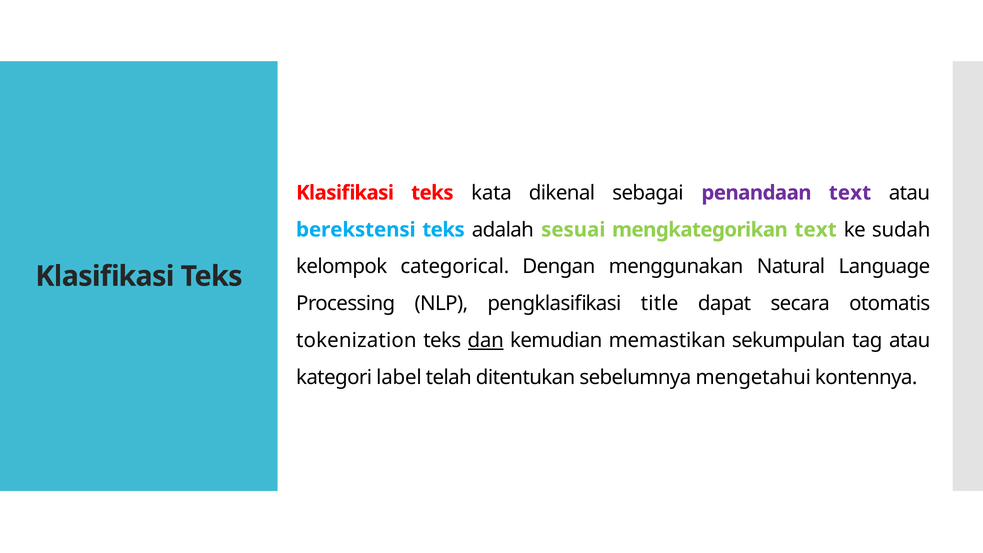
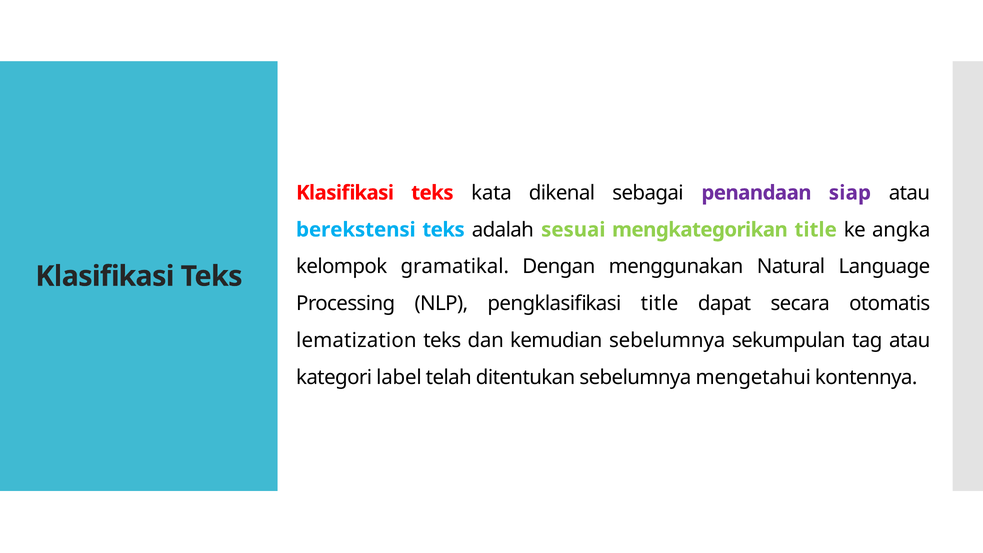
penandaan text: text -> siap
mengkategorikan text: text -> title
sudah: sudah -> angka
categorical: categorical -> gramatikal
tokenization: tokenization -> lematization
dan underline: present -> none
kemudian memastikan: memastikan -> sebelumnya
